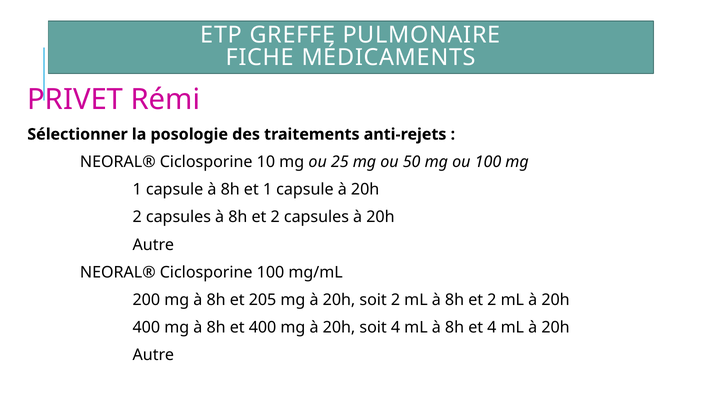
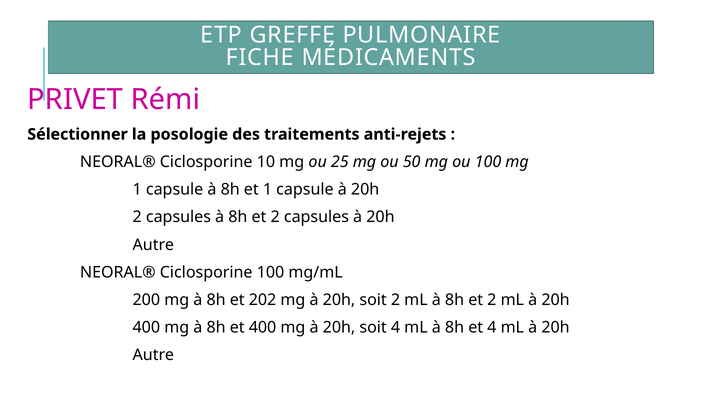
205: 205 -> 202
